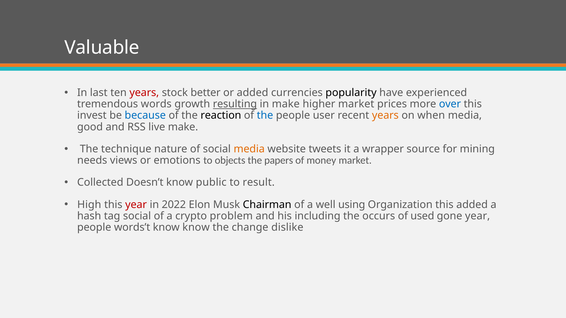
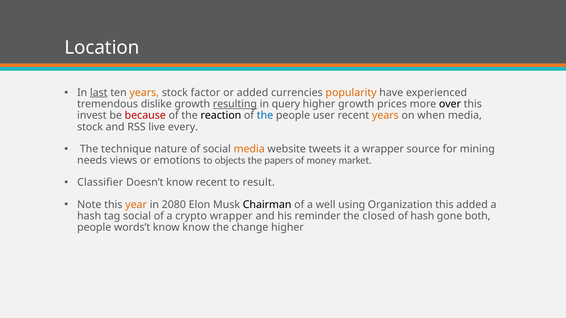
Valuable: Valuable -> Location
last underline: none -> present
years at (144, 93) colour: red -> orange
better: better -> factor
popularity colour: black -> orange
words: words -> dislike
in make: make -> query
higher market: market -> growth
over colour: blue -> black
because colour: blue -> red
good at (90, 127): good -> stock
live make: make -> every
Collected: Collected -> Classifier
know public: public -> recent
High: High -> Note
year at (136, 205) colour: red -> orange
2022: 2022 -> 2080
crypto problem: problem -> wrapper
including: including -> reminder
occurs: occurs -> closed
of used: used -> hash
gone year: year -> both
change dislike: dislike -> higher
